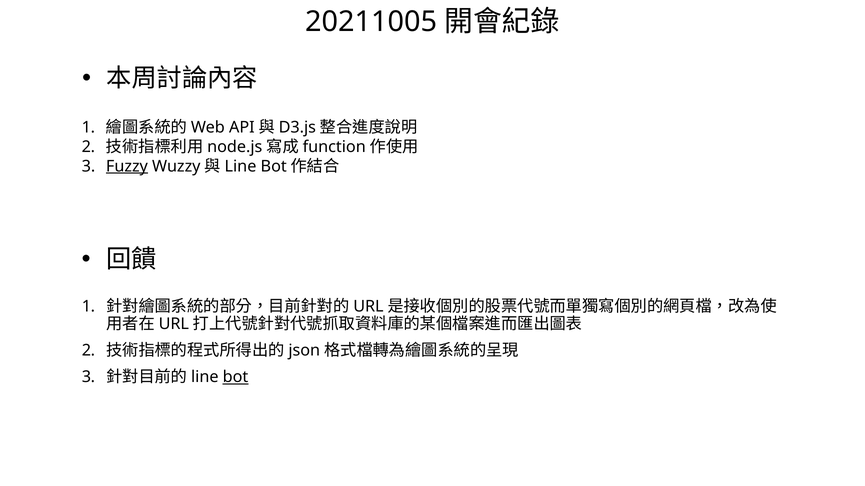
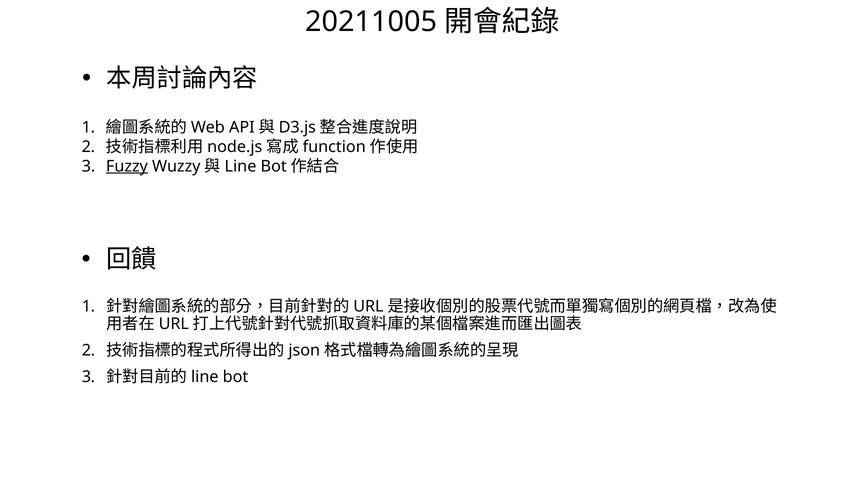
bot underline: present -> none
